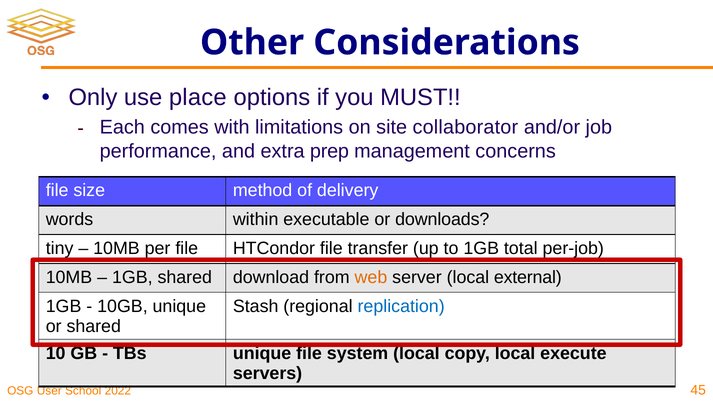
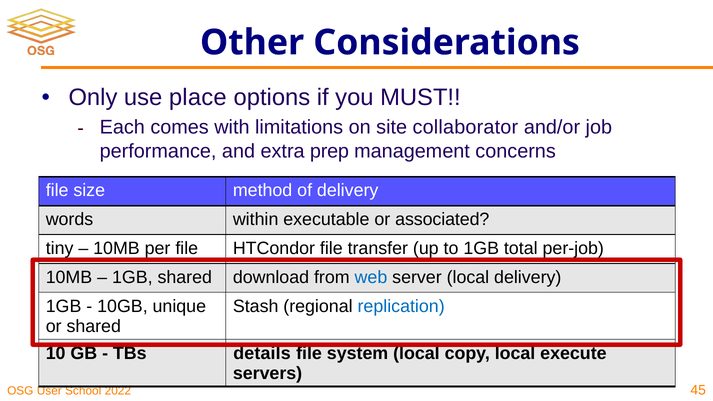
downloads: downloads -> associated
web colour: orange -> blue
local external: external -> delivery
TBs unique: unique -> details
